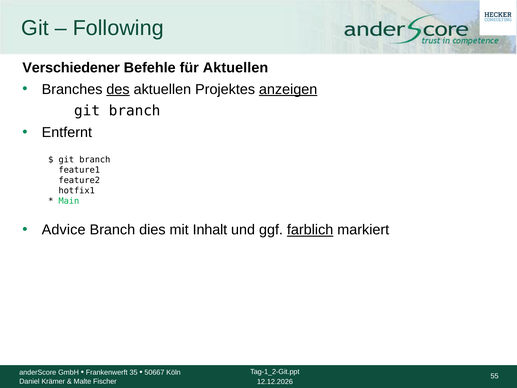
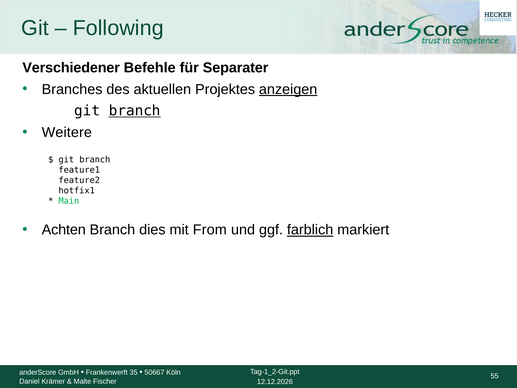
für Aktuellen: Aktuellen -> Separater
des underline: present -> none
branch at (135, 111) underline: none -> present
Entfernt: Entfernt -> Weitere
Advice: Advice -> Achten
Inhalt: Inhalt -> From
